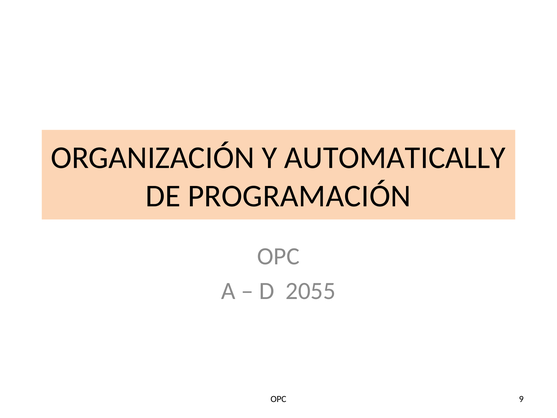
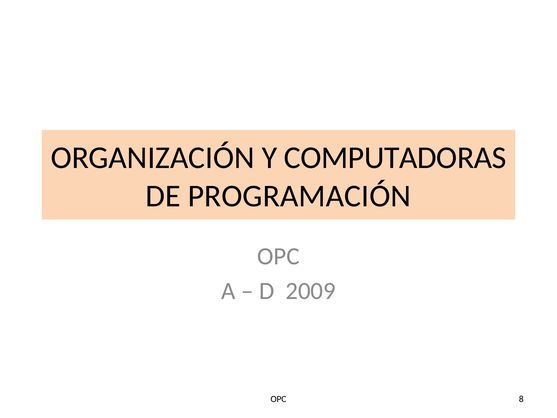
AUTOMATICALLY: AUTOMATICALLY -> COMPUTADORAS
2055: 2055 -> 2009
9: 9 -> 8
